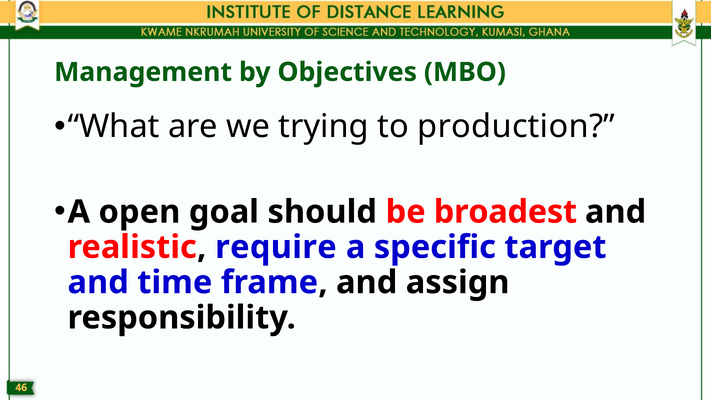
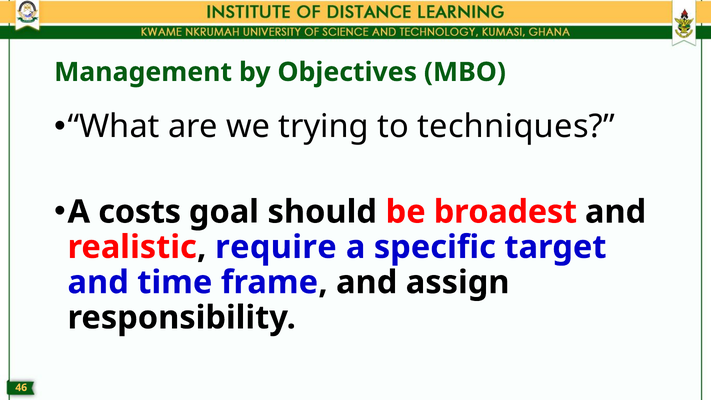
production: production -> techniques
open: open -> costs
